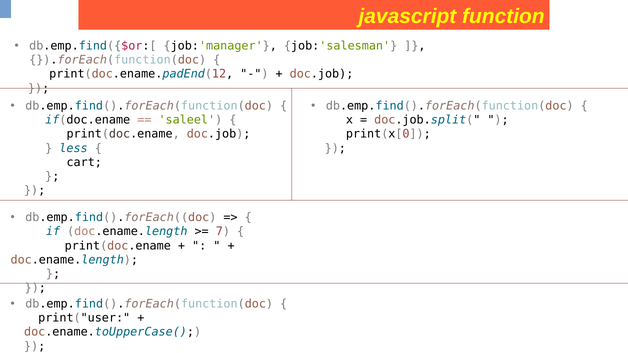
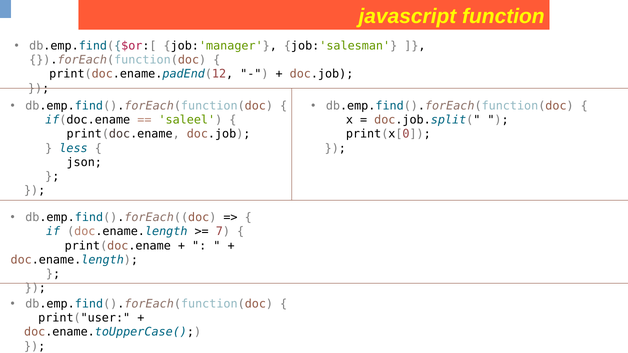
cart: cart -> json
